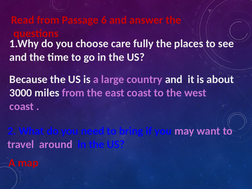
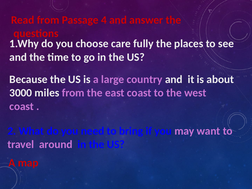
6: 6 -> 4
